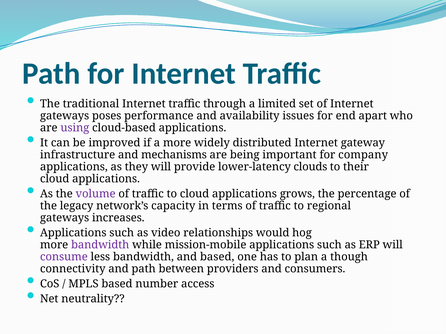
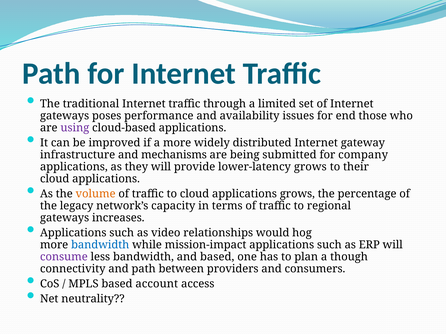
apart: apart -> those
important: important -> submitted
lower-latency clouds: clouds -> grows
volume colour: purple -> orange
bandwidth at (100, 245) colour: purple -> blue
mission-mobile: mission-mobile -> mission-impact
number: number -> account
